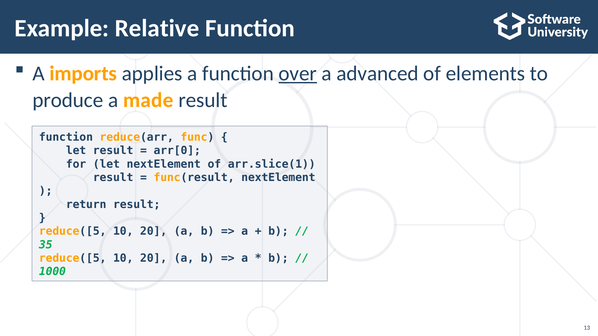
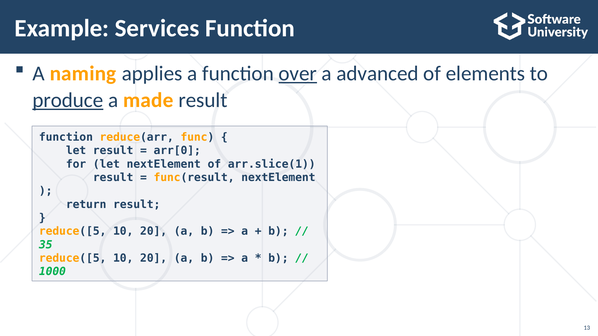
Relative: Relative -> Services
imports: imports -> naming
produce underline: none -> present
